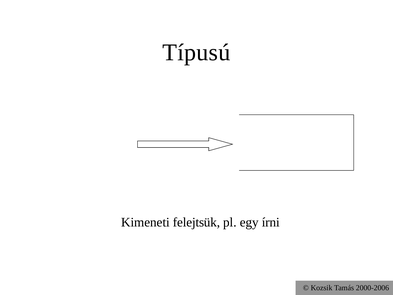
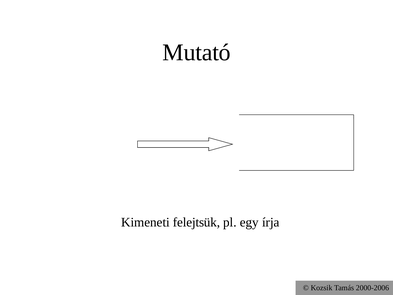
Típusú: Típusú -> Mutató
írni: írni -> írja
